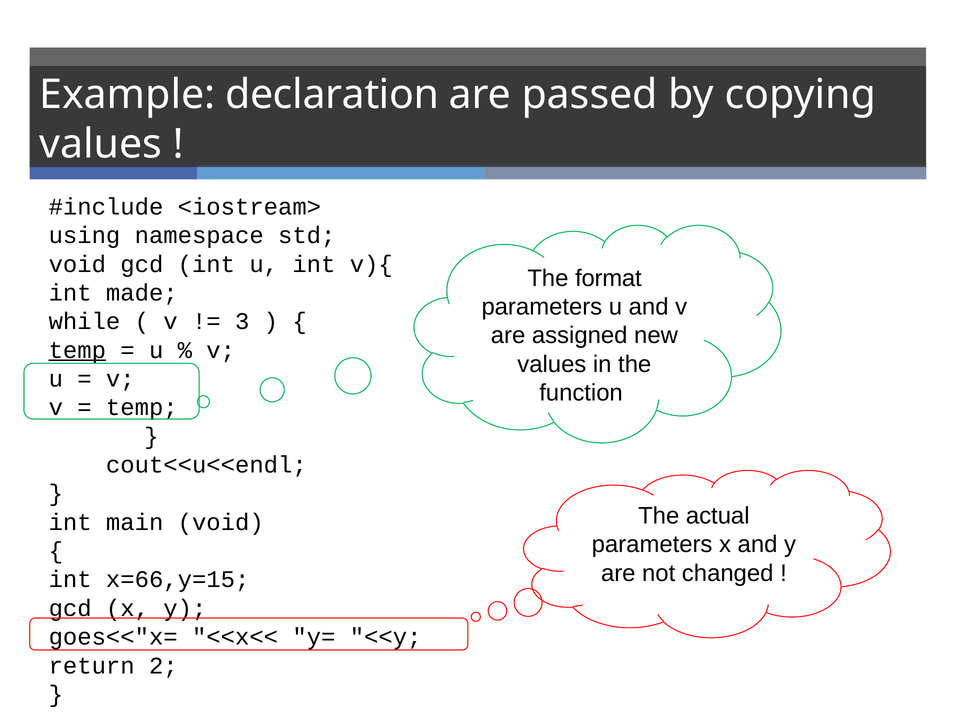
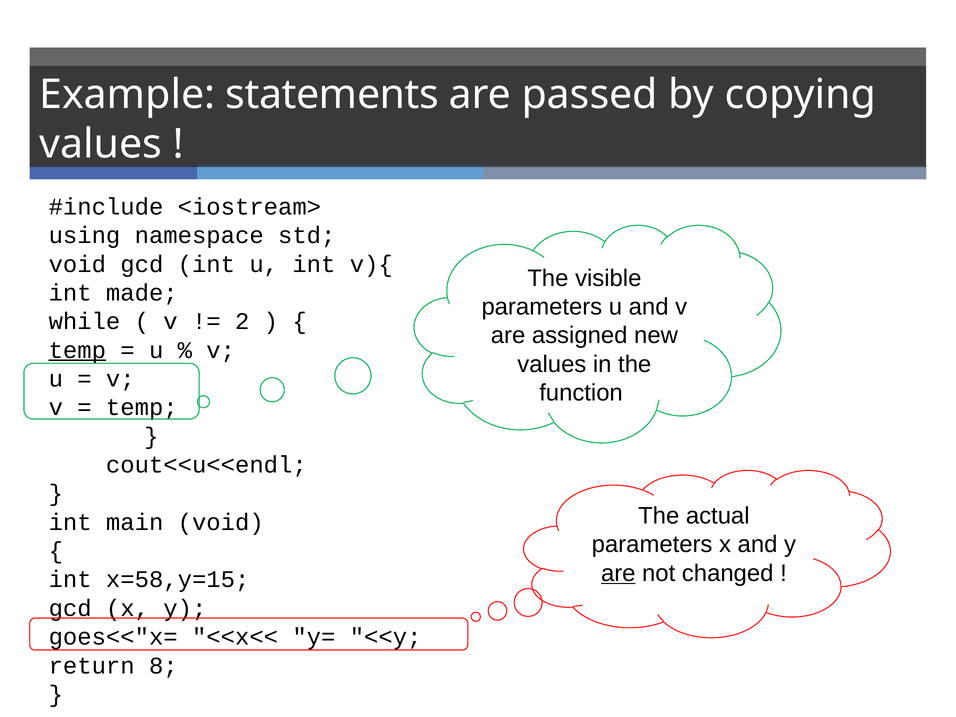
declaration: declaration -> statements
format: format -> visible
3: 3 -> 2
are at (618, 573) underline: none -> present
x=66,y=15: x=66,y=15 -> x=58,y=15
2: 2 -> 8
